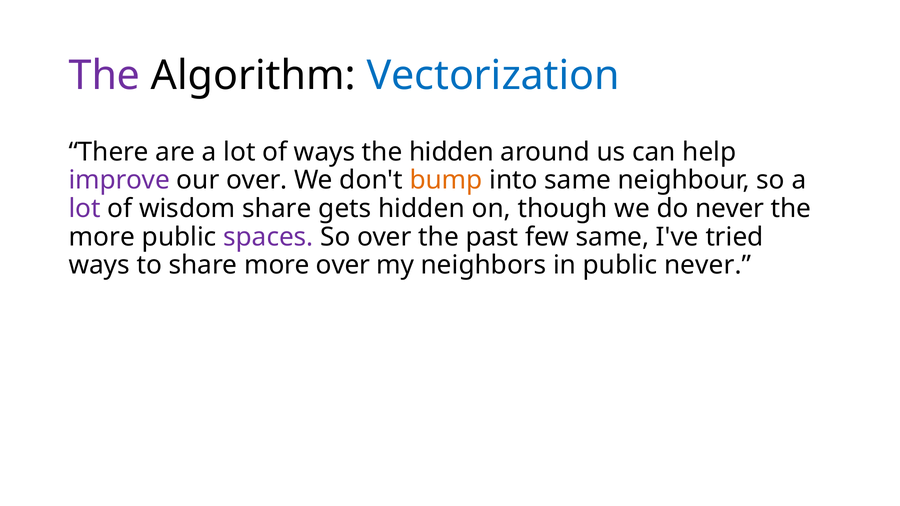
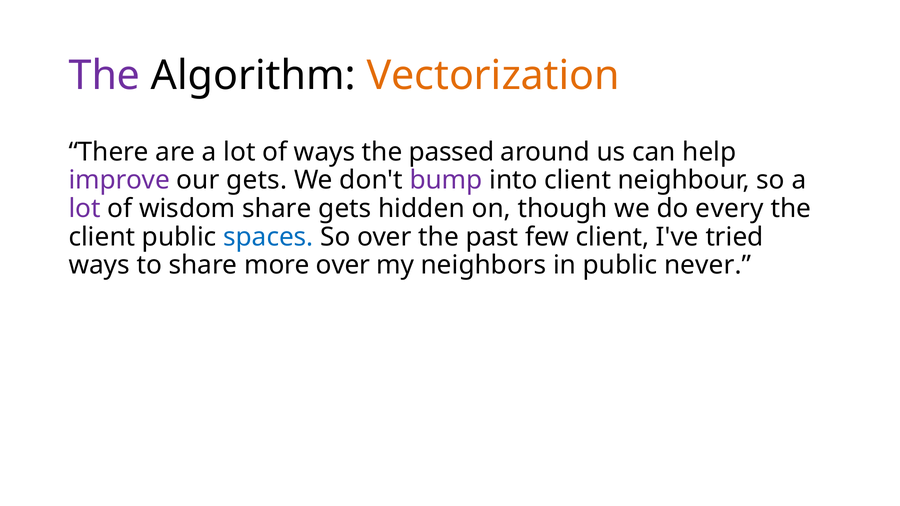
Vectorization colour: blue -> orange
the hidden: hidden -> passed
our over: over -> gets
bump colour: orange -> purple
into same: same -> client
do never: never -> every
more at (102, 237): more -> client
spaces colour: purple -> blue
few same: same -> client
